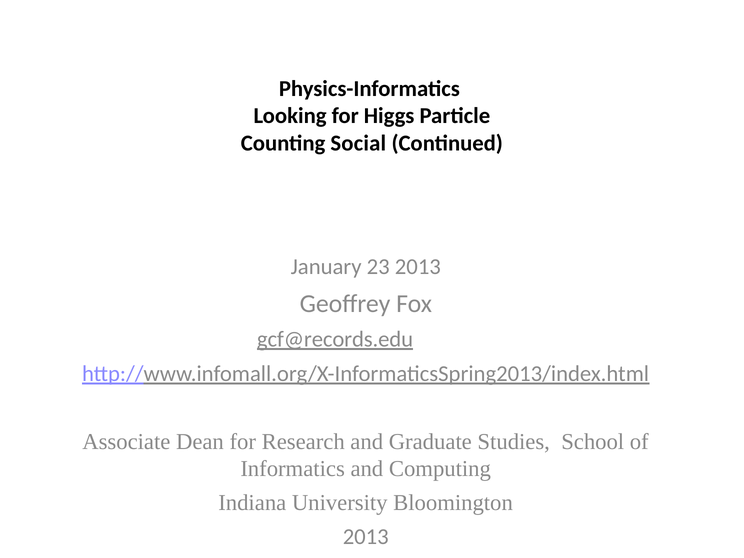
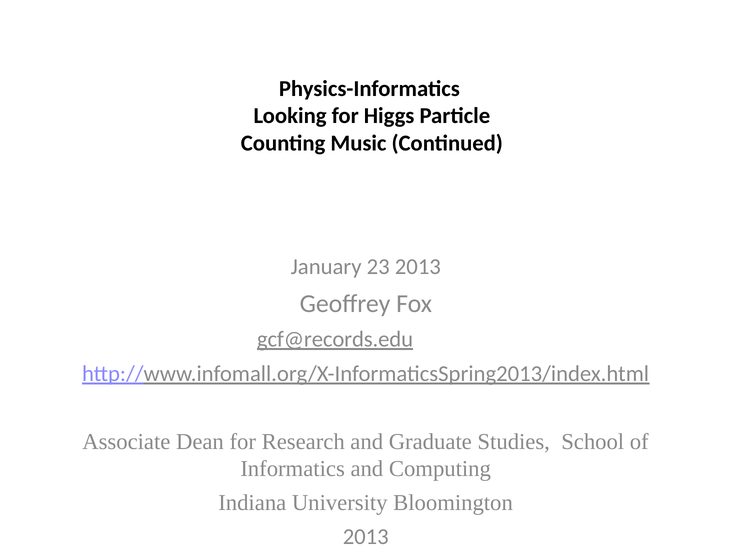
Social: Social -> Music
